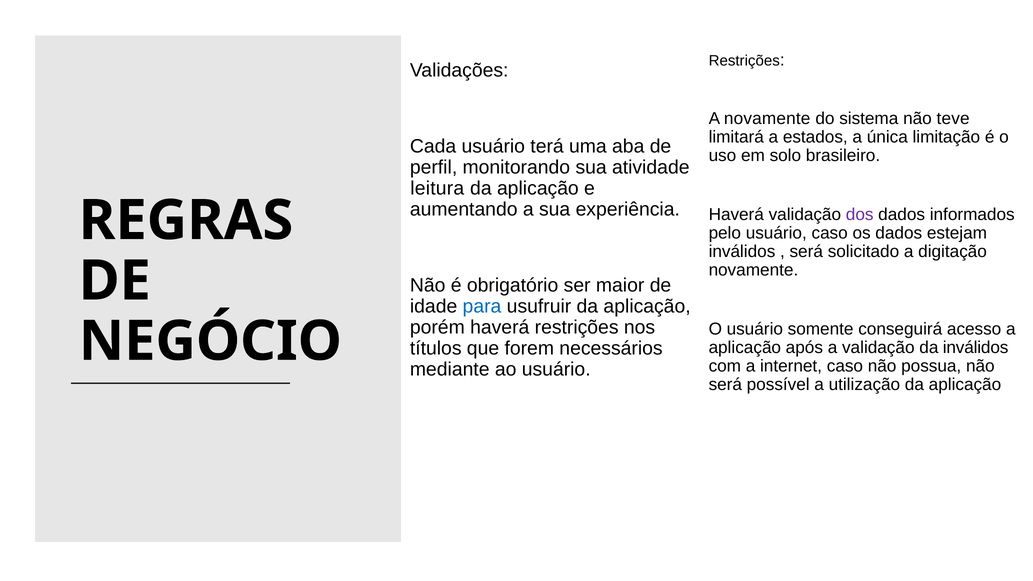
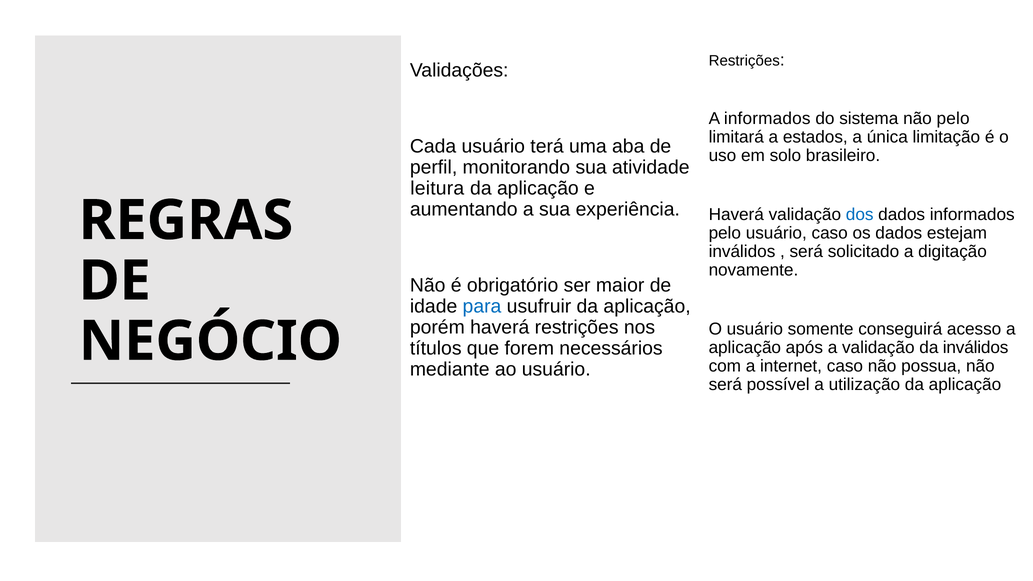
A novamente: novamente -> informados
não teve: teve -> pelo
dos colour: purple -> blue
